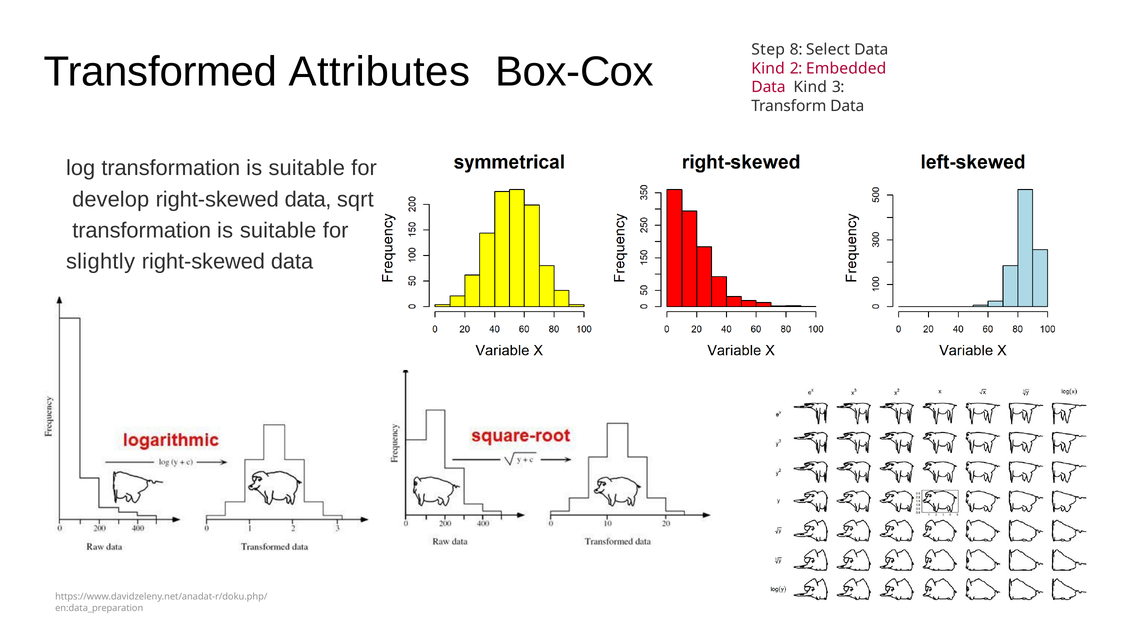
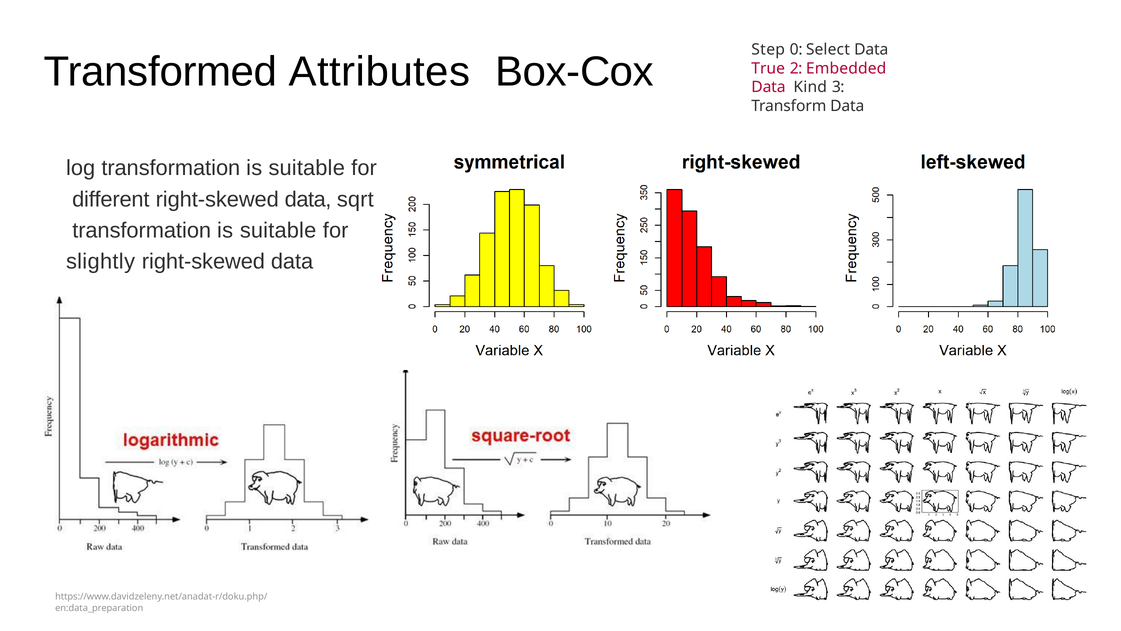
8: 8 -> 0
Kind at (768, 68): Kind -> True
develop: develop -> different
